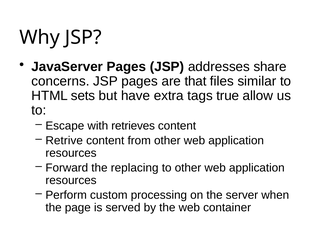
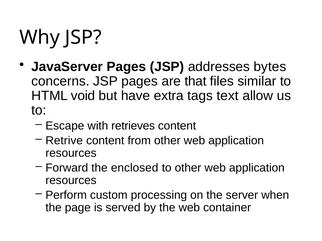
share: share -> bytes
sets: sets -> void
true: true -> text
replacing: replacing -> enclosed
